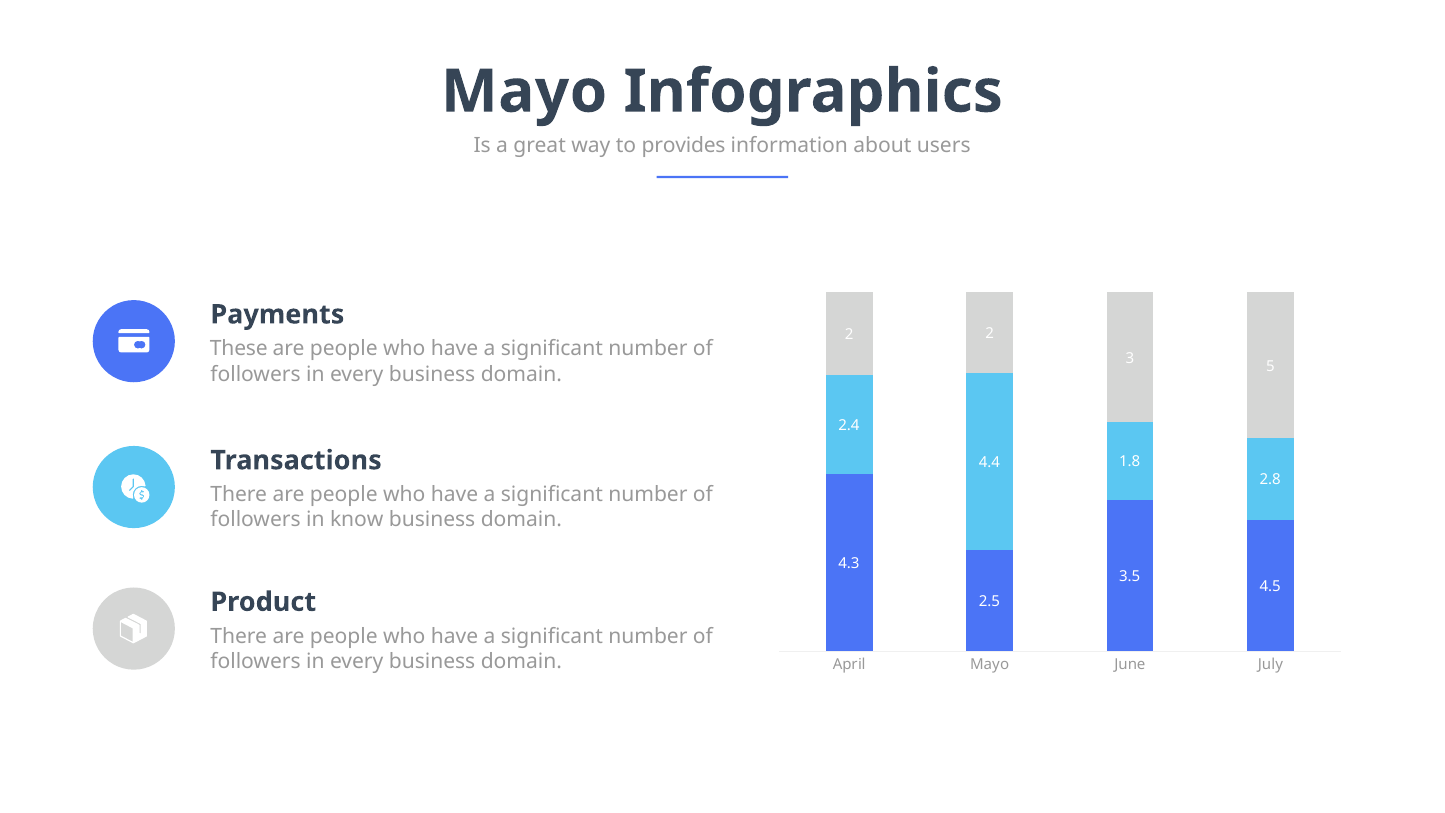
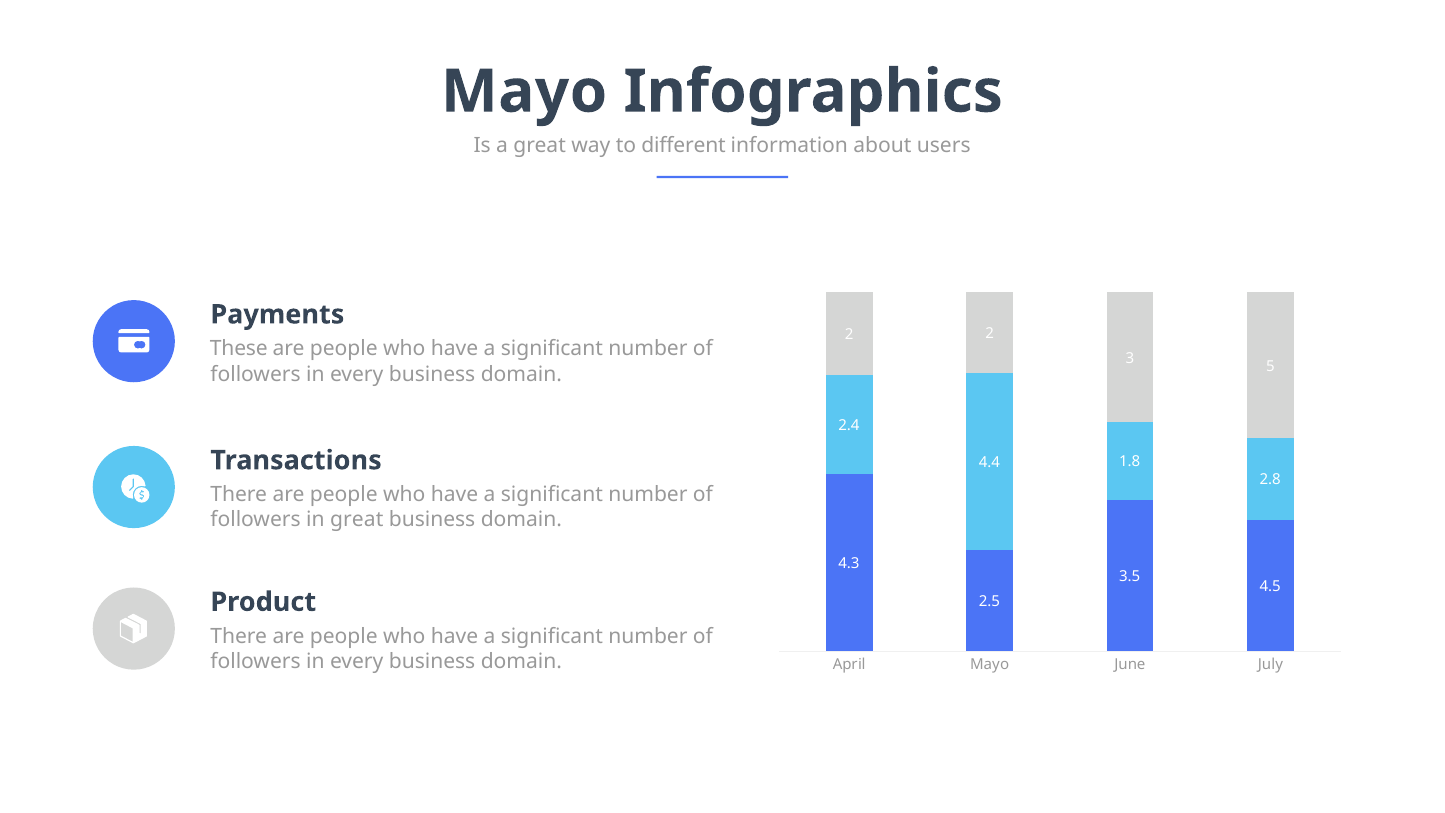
provides: provides -> different
in know: know -> great
